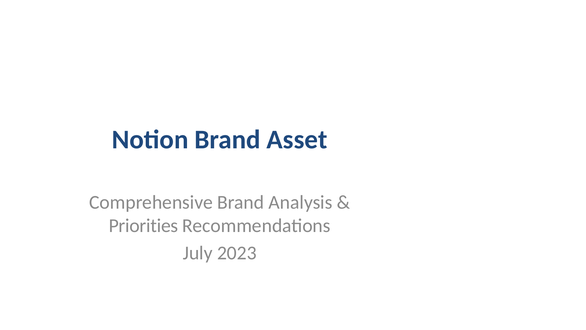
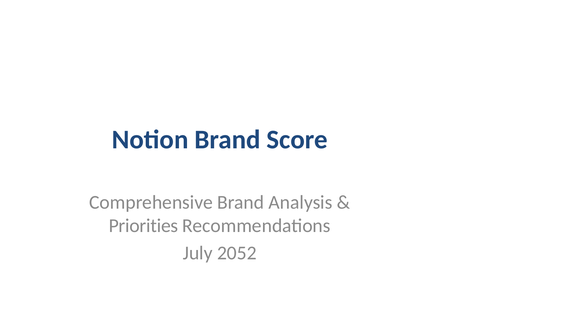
Asset: Asset -> Score
2023: 2023 -> 2052
